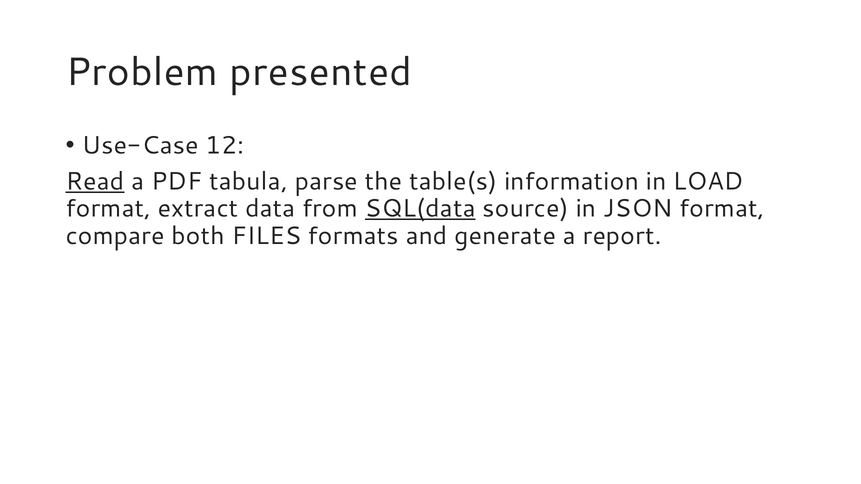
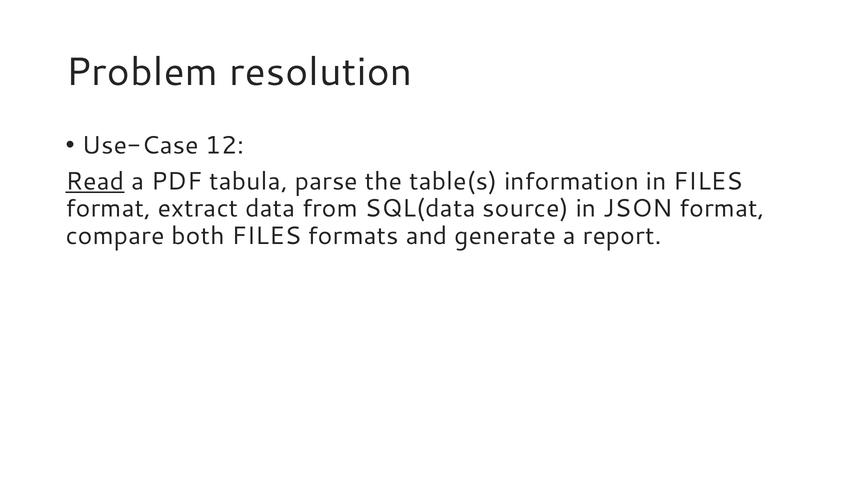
presented: presented -> resolution
in LOAD: LOAD -> FILES
SQL(data underline: present -> none
